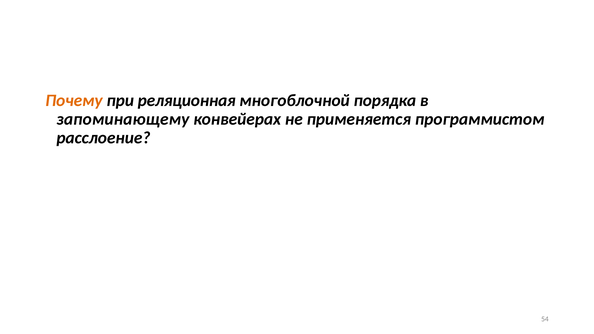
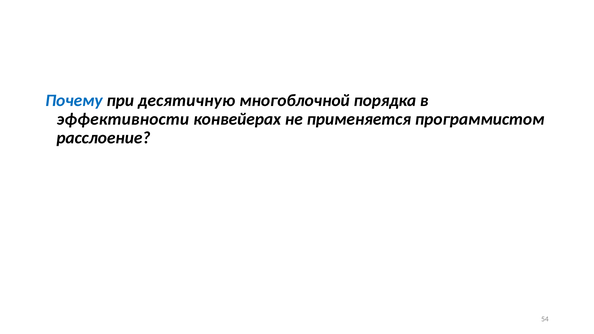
Почему colour: orange -> blue
реляционная: реляционная -> десятичную
запоминающему: запоминающему -> эффективности
